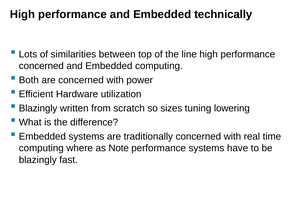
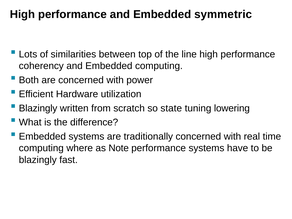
technically: technically -> symmetric
concerned at (41, 66): concerned -> coherency
sizes: sizes -> state
